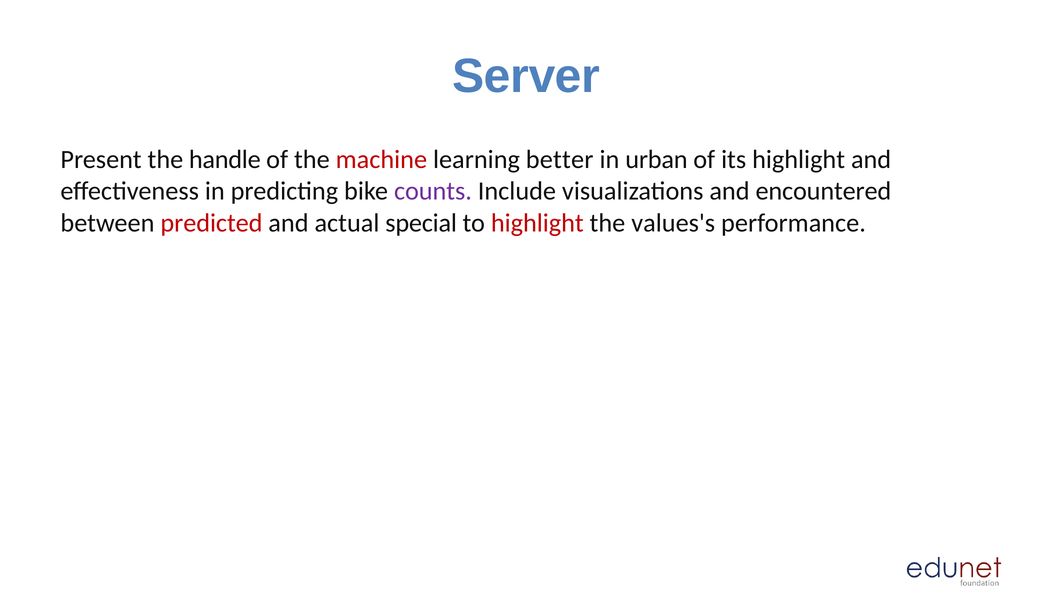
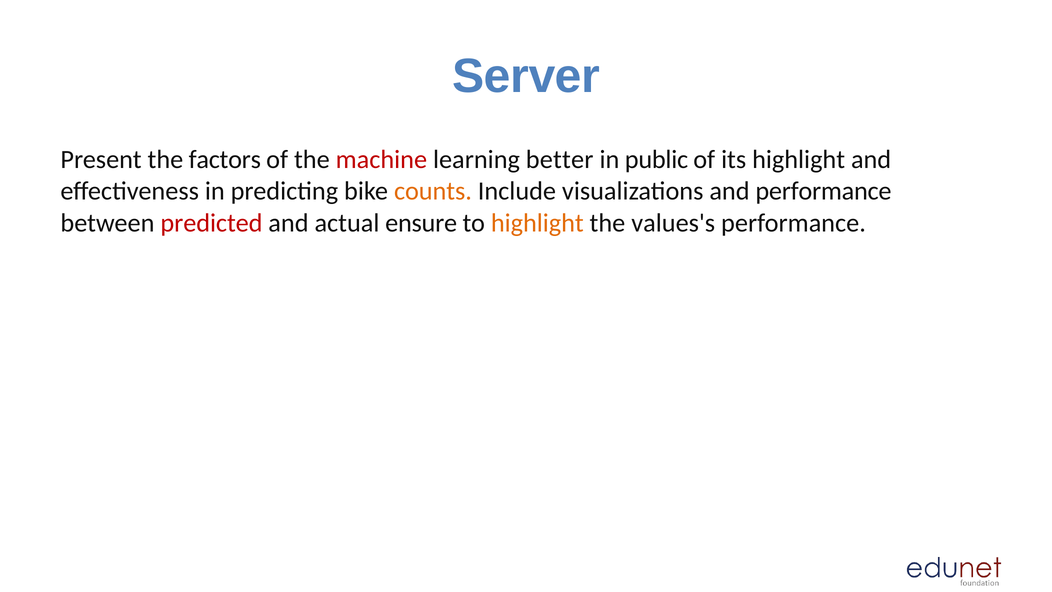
handle: handle -> factors
urban: urban -> public
counts colour: purple -> orange
and encountered: encountered -> performance
special: special -> ensure
highlight at (537, 223) colour: red -> orange
